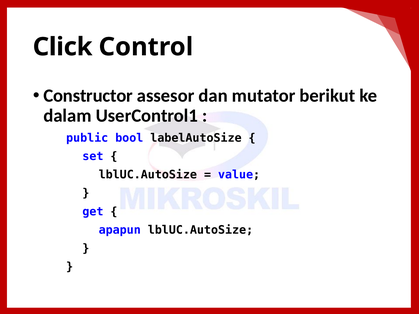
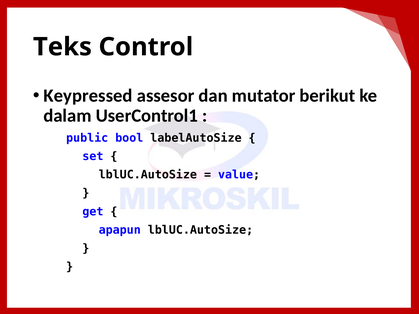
Click: Click -> Teks
Constructor: Constructor -> Keypressed
